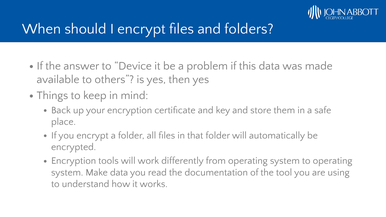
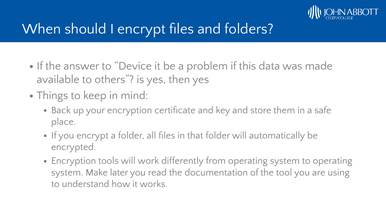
Make data: data -> later
